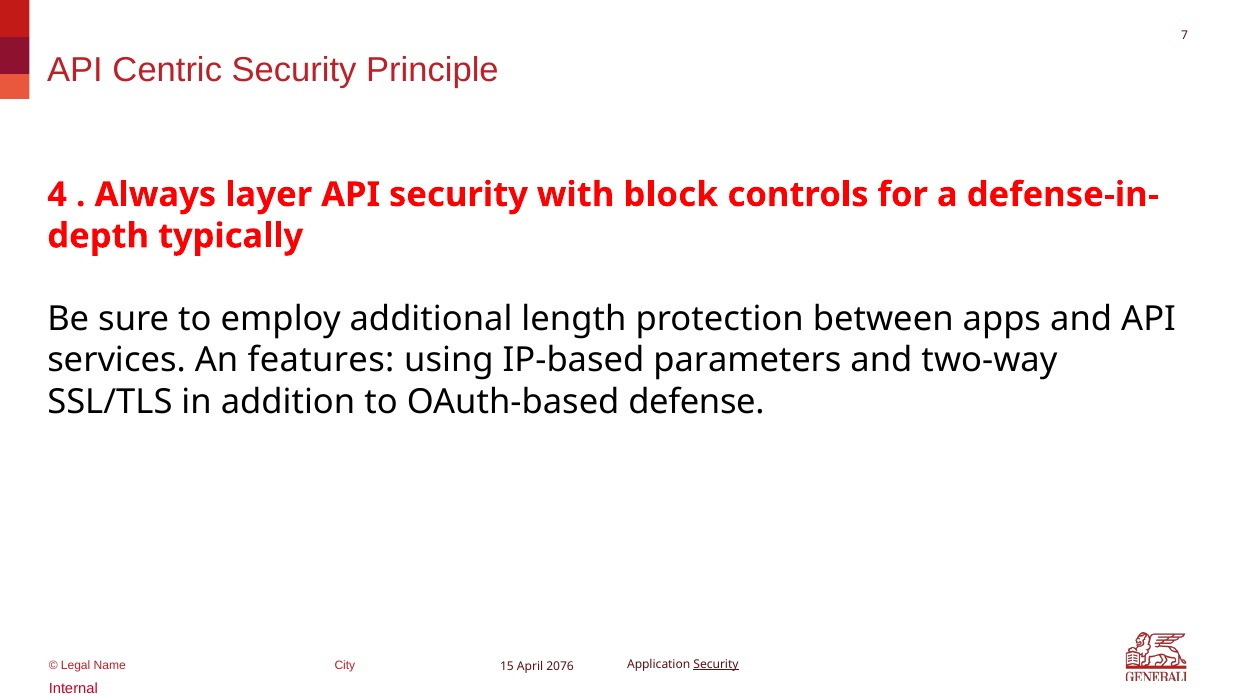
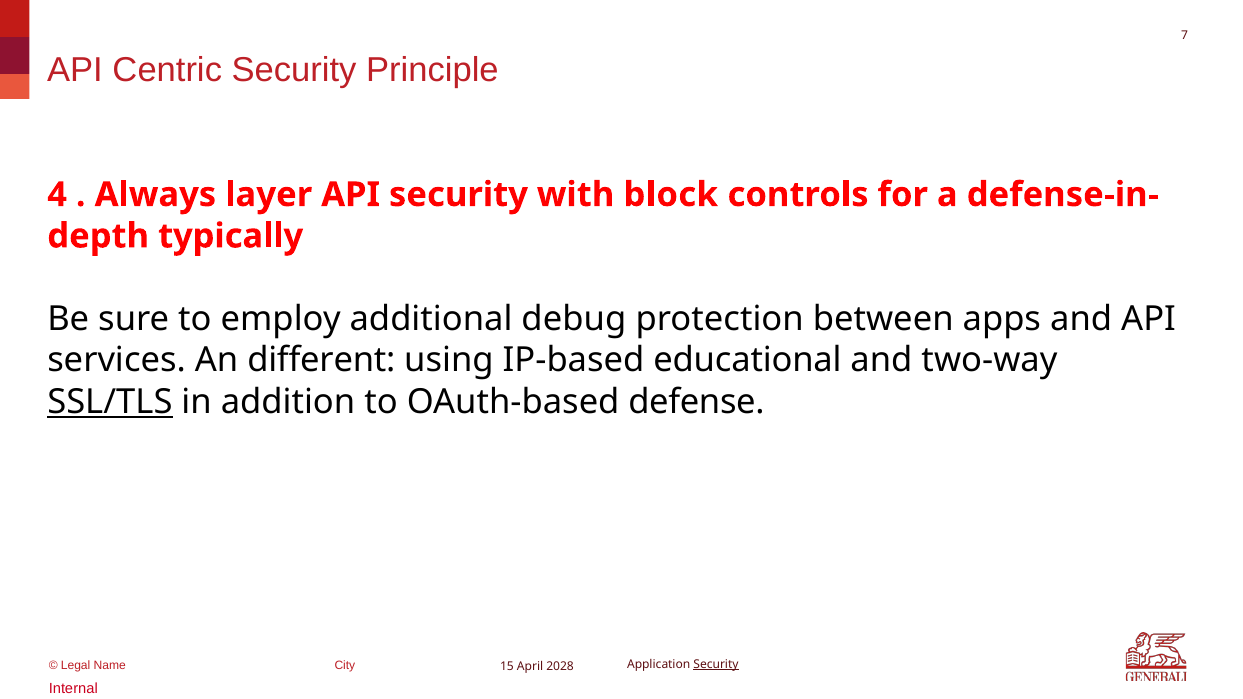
length: length -> debug
features: features -> different
parameters: parameters -> educational
SSL/TLS underline: none -> present
2076: 2076 -> 2028
